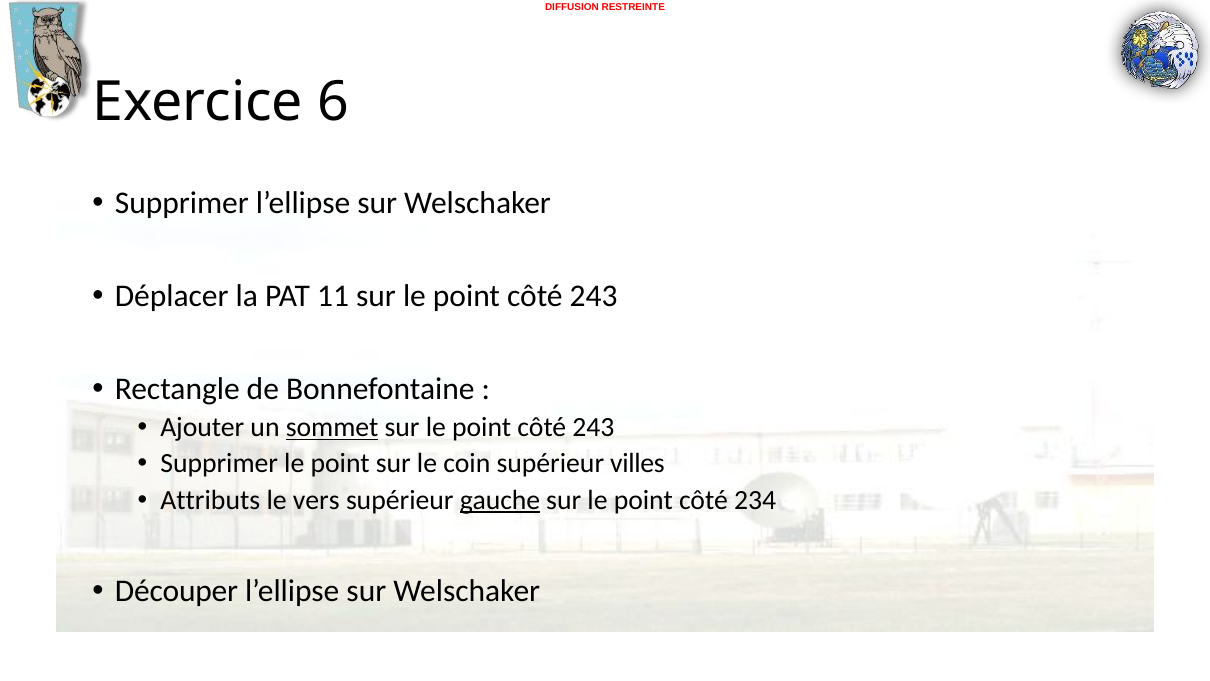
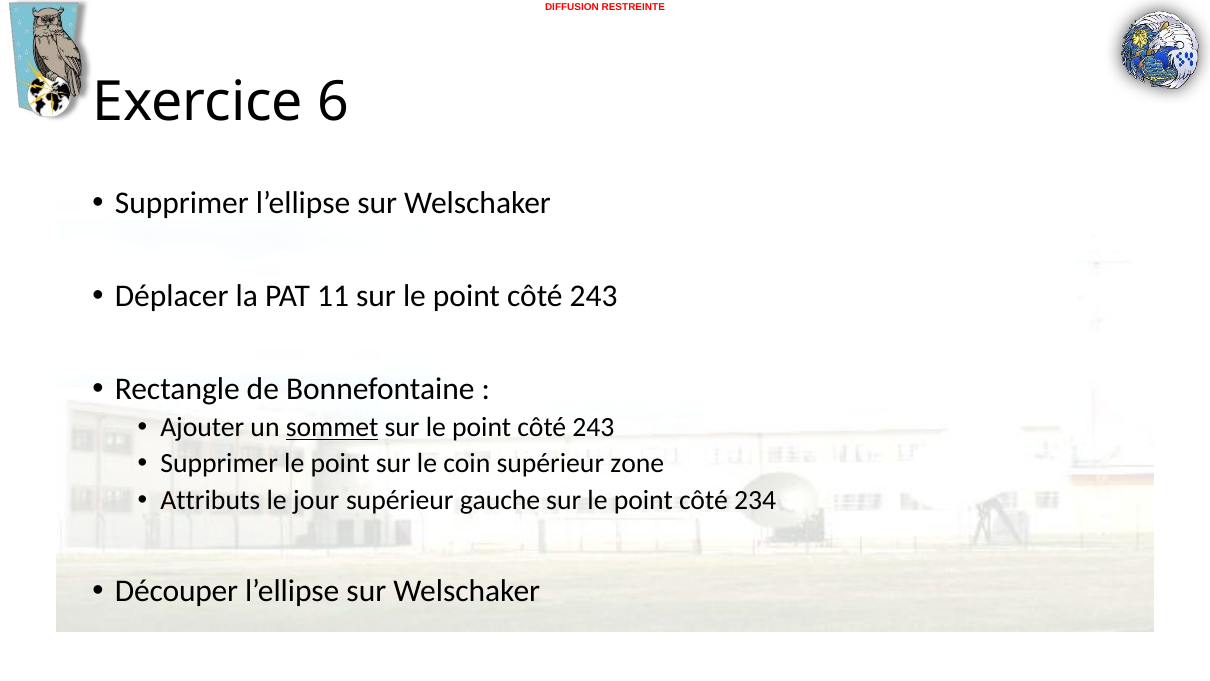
villes: villes -> zone
vers: vers -> jour
gauche underline: present -> none
